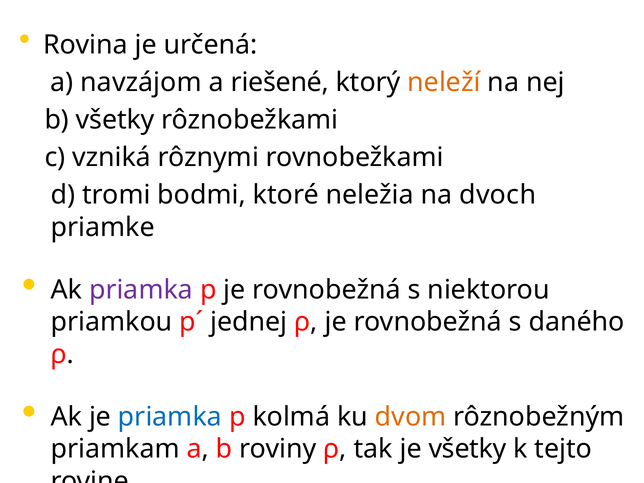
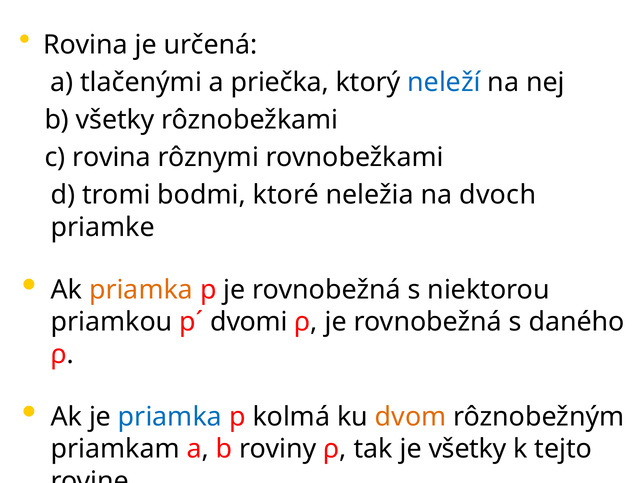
navzájom: navzájom -> tlačenými
riešené: riešené -> priečka
neleží colour: orange -> blue
c vzniká: vzniká -> rovina
priamka at (141, 290) colour: purple -> orange
jednej: jednej -> dvomi
